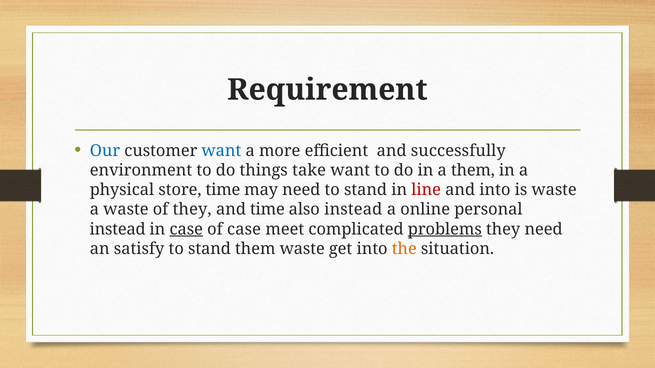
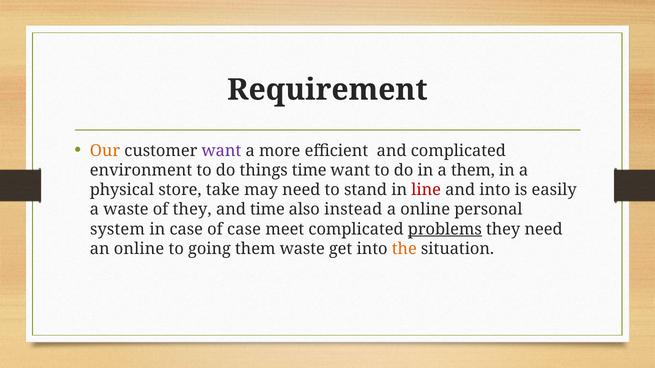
Our colour: blue -> orange
want at (221, 151) colour: blue -> purple
and successfully: successfully -> complicated
things take: take -> time
store time: time -> take
is waste: waste -> easily
instead at (118, 229): instead -> system
case at (186, 229) underline: present -> none
an satisfy: satisfy -> online
stand at (210, 249): stand -> going
